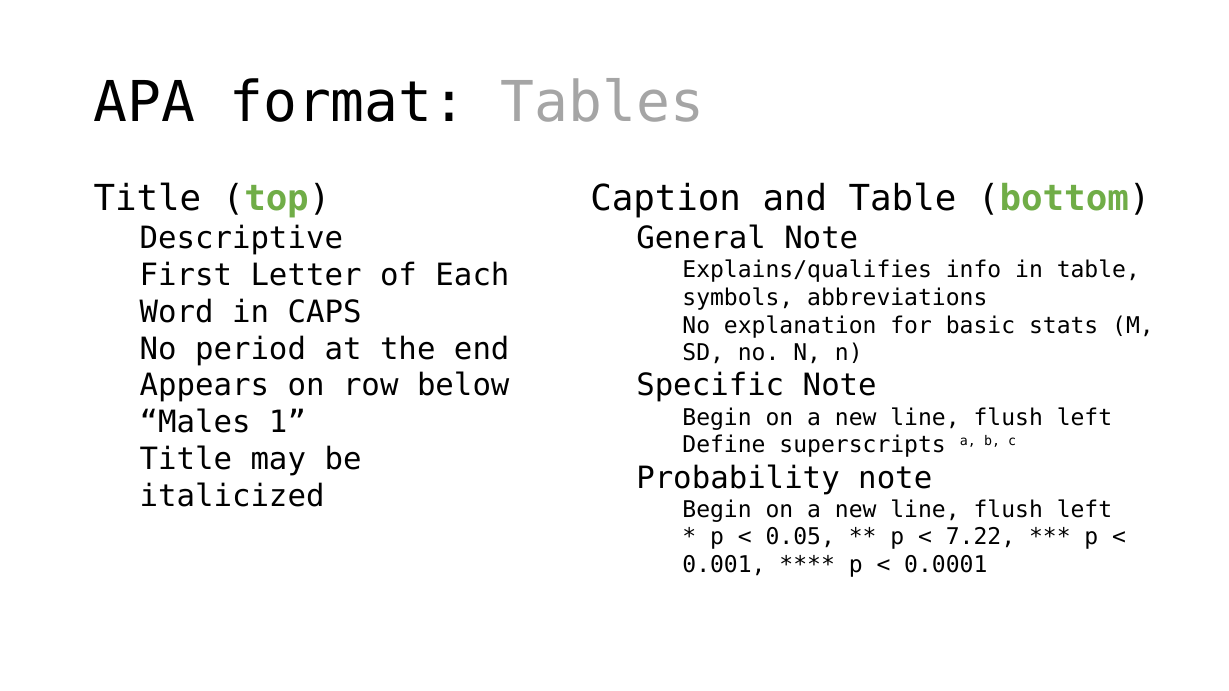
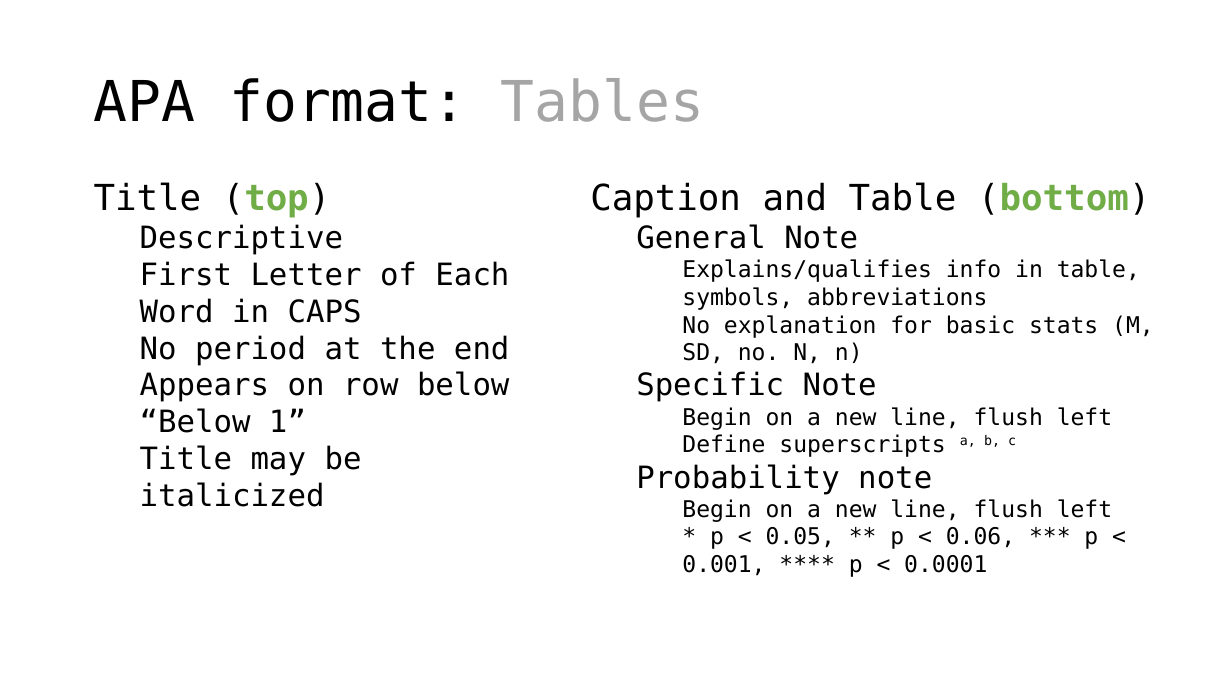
Males at (195, 423): Males -> Below
7.22: 7.22 -> 0.06
